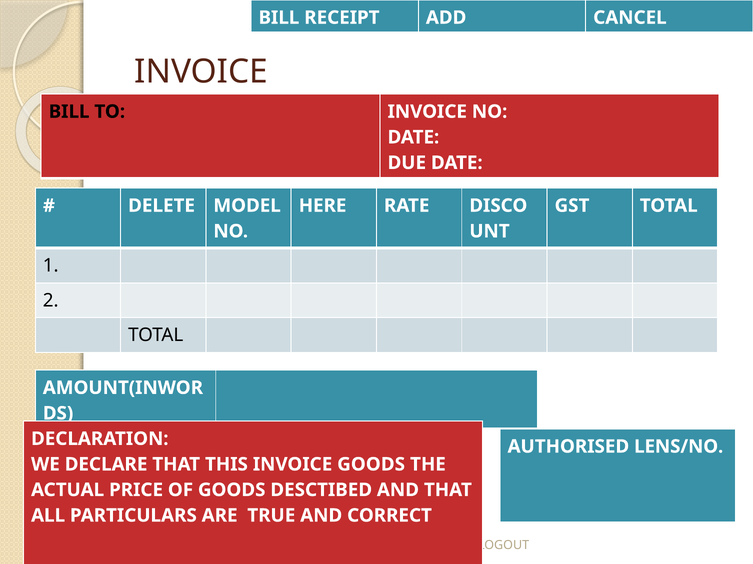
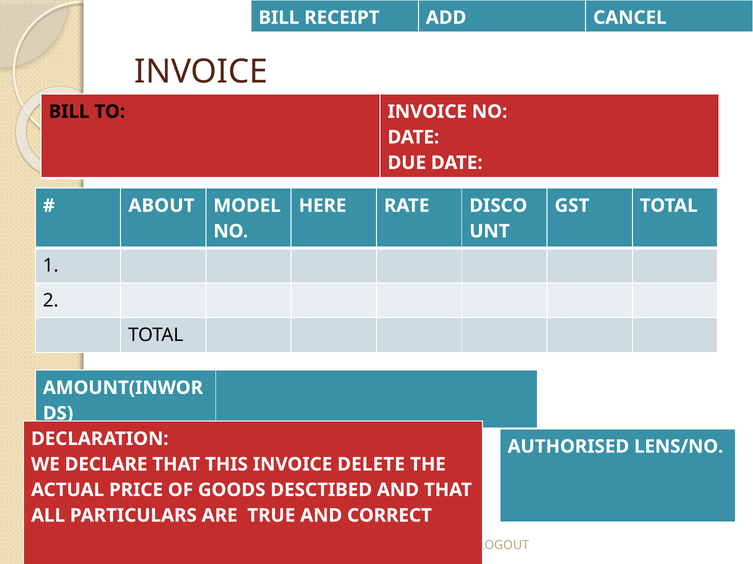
DELETE: DELETE -> ABOUT
INVOICE GOODS: GOODS -> DELETE
